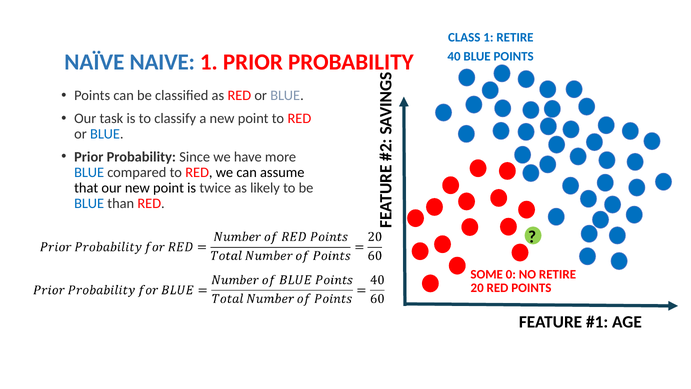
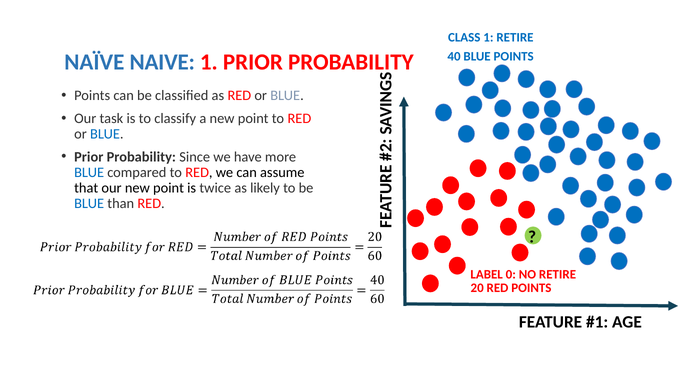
SOME: SOME -> LABEL
